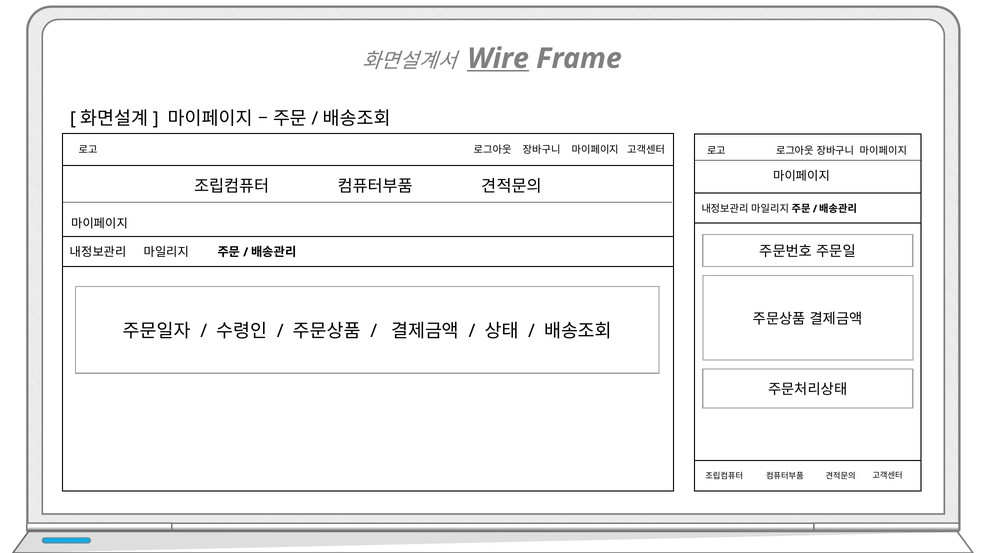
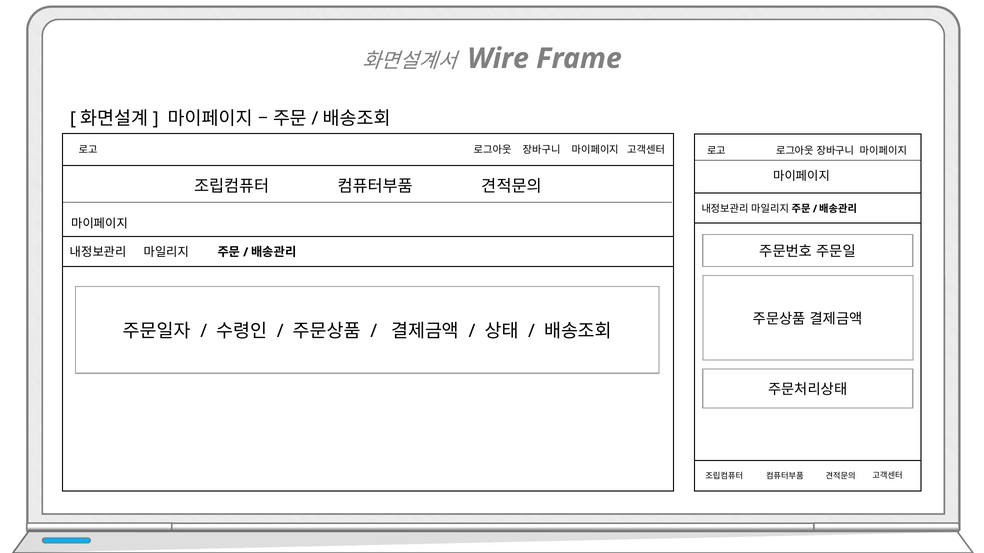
Wire underline: present -> none
